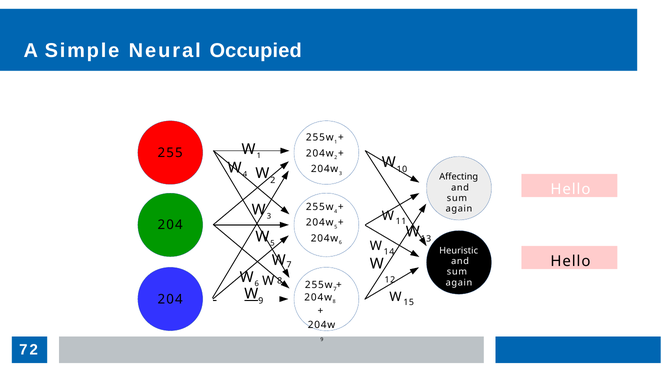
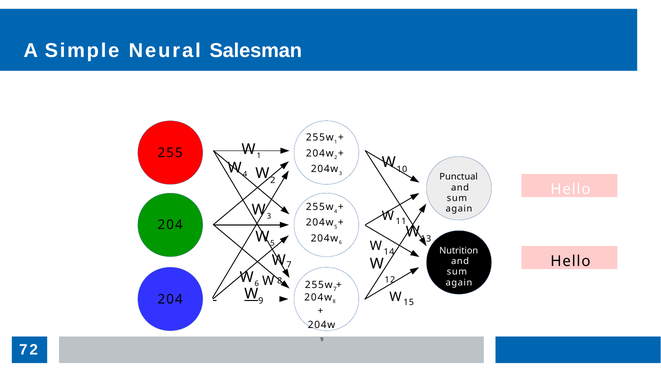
Occupied: Occupied -> Salesman
Affecting: Affecting -> Punctual
Heuristic: Heuristic -> Nutrition
